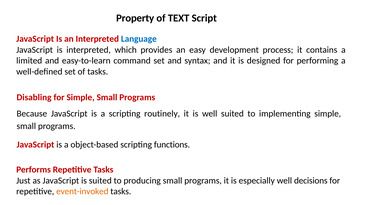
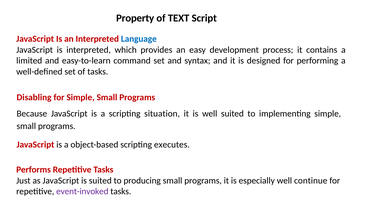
routinely: routinely -> situation
functions: functions -> executes
decisions: decisions -> continue
event-invoked colour: orange -> purple
